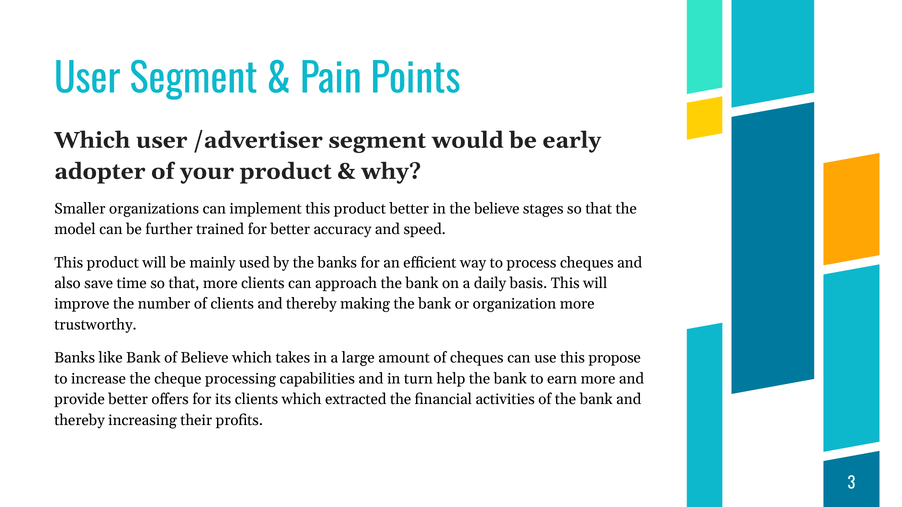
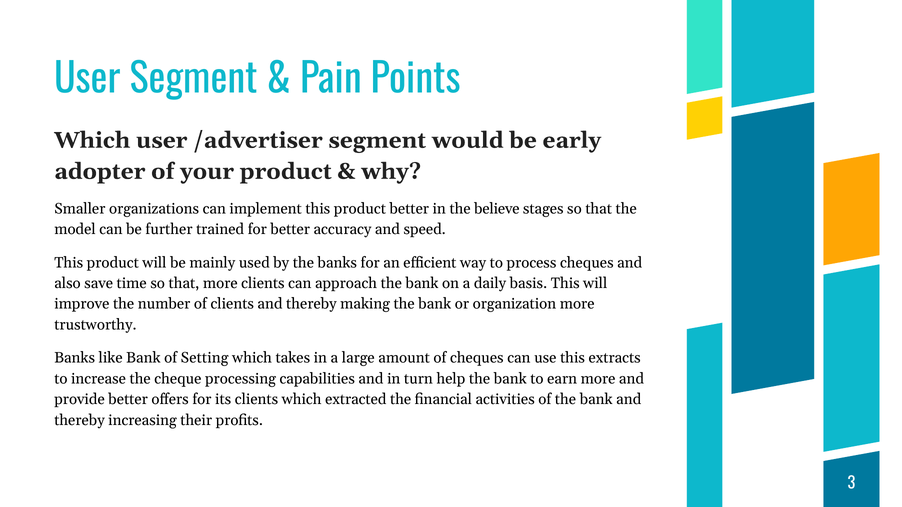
of Believe: Believe -> Setting
propose: propose -> extracts
